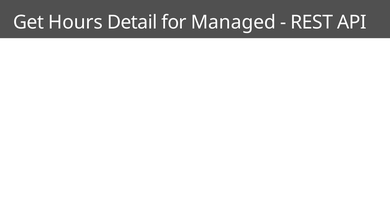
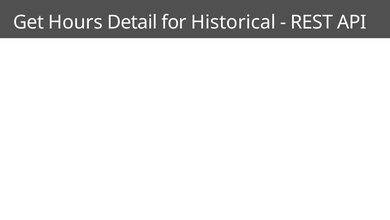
Managed: Managed -> Historical
